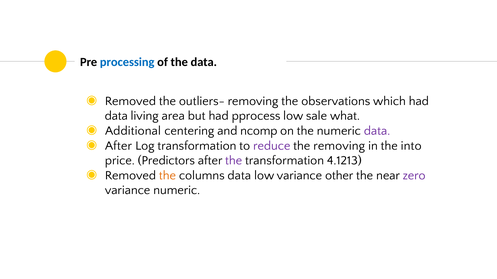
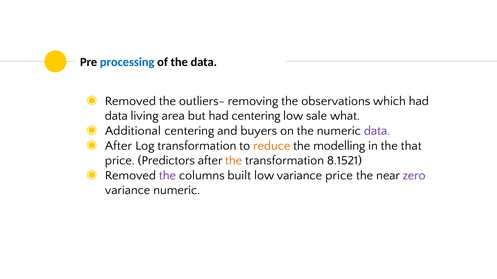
had pprocess: pprocess -> centering
ncomp: ncomp -> buyers
reduce colour: purple -> orange
the removing: removing -> modelling
into: into -> that
the at (234, 161) colour: purple -> orange
4.1213: 4.1213 -> 8.1521
the at (167, 176) colour: orange -> purple
columns data: data -> built
variance other: other -> price
